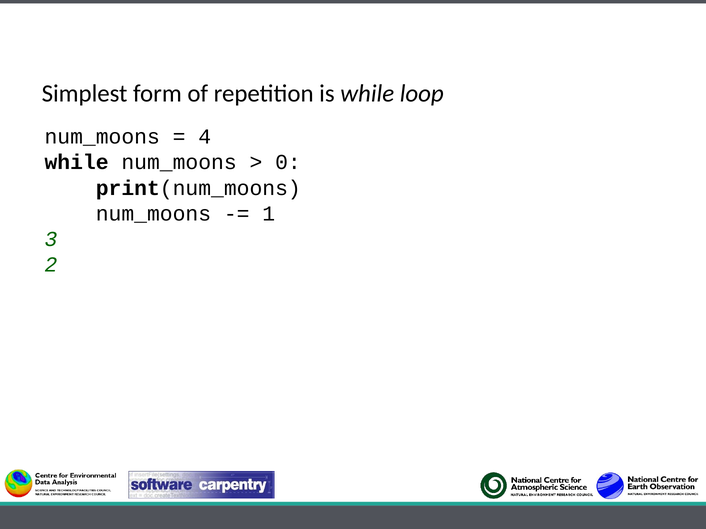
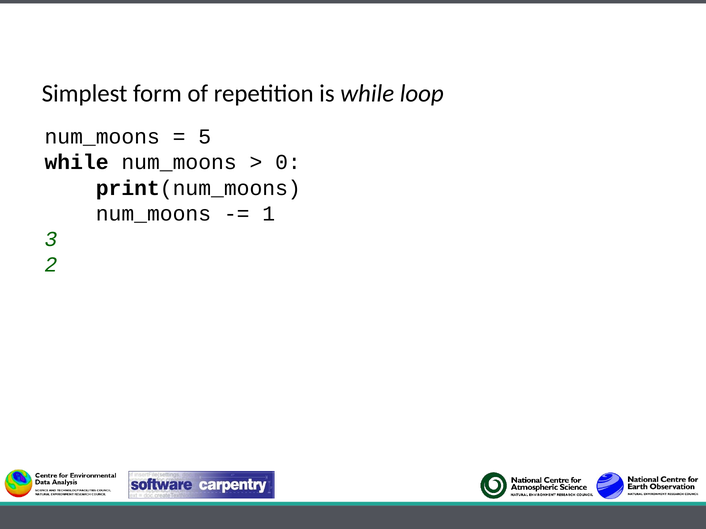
4: 4 -> 5
